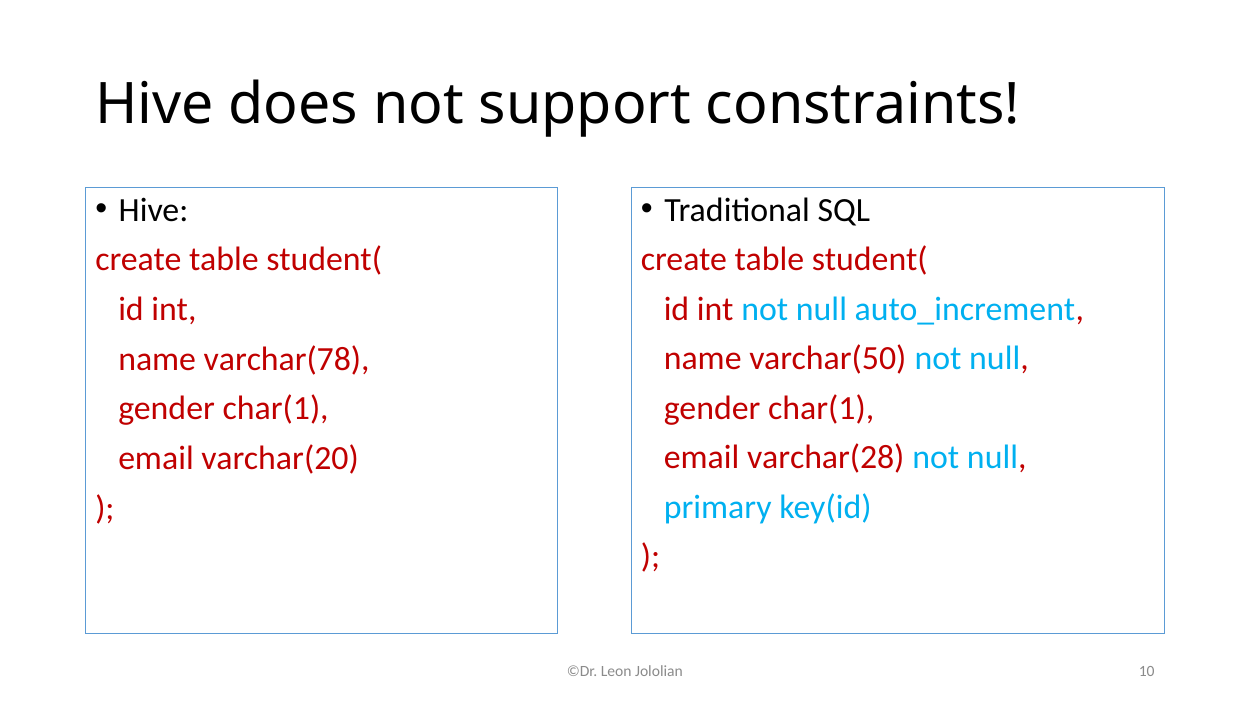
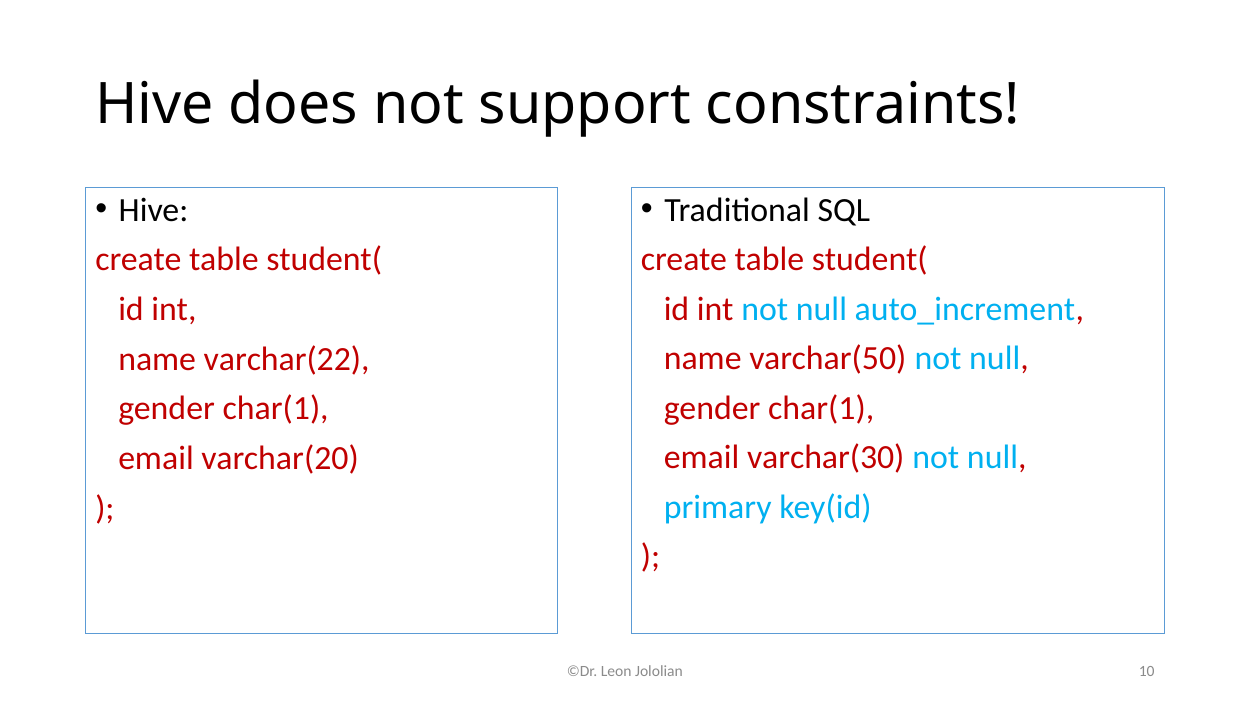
varchar(78: varchar(78 -> varchar(22
varchar(28: varchar(28 -> varchar(30
